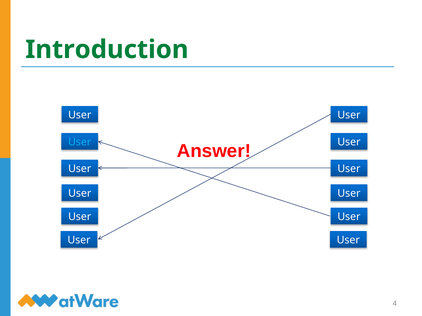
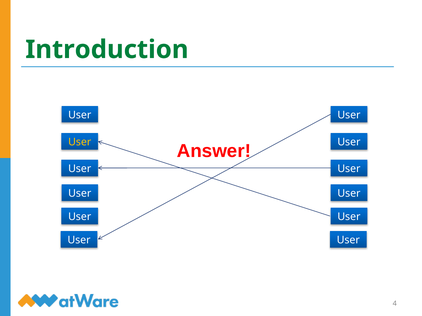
User at (80, 142) colour: light blue -> yellow
